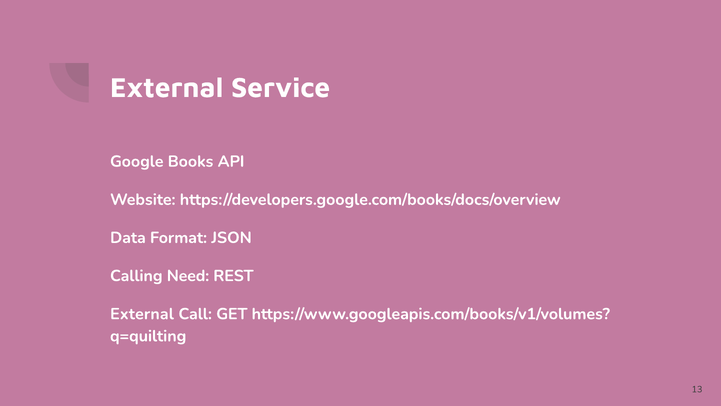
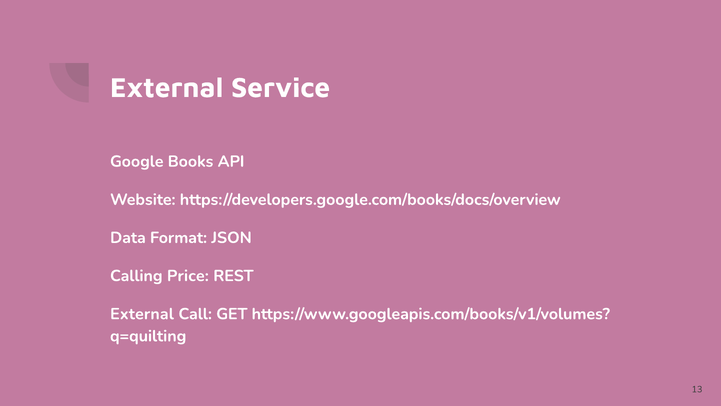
Need: Need -> Price
